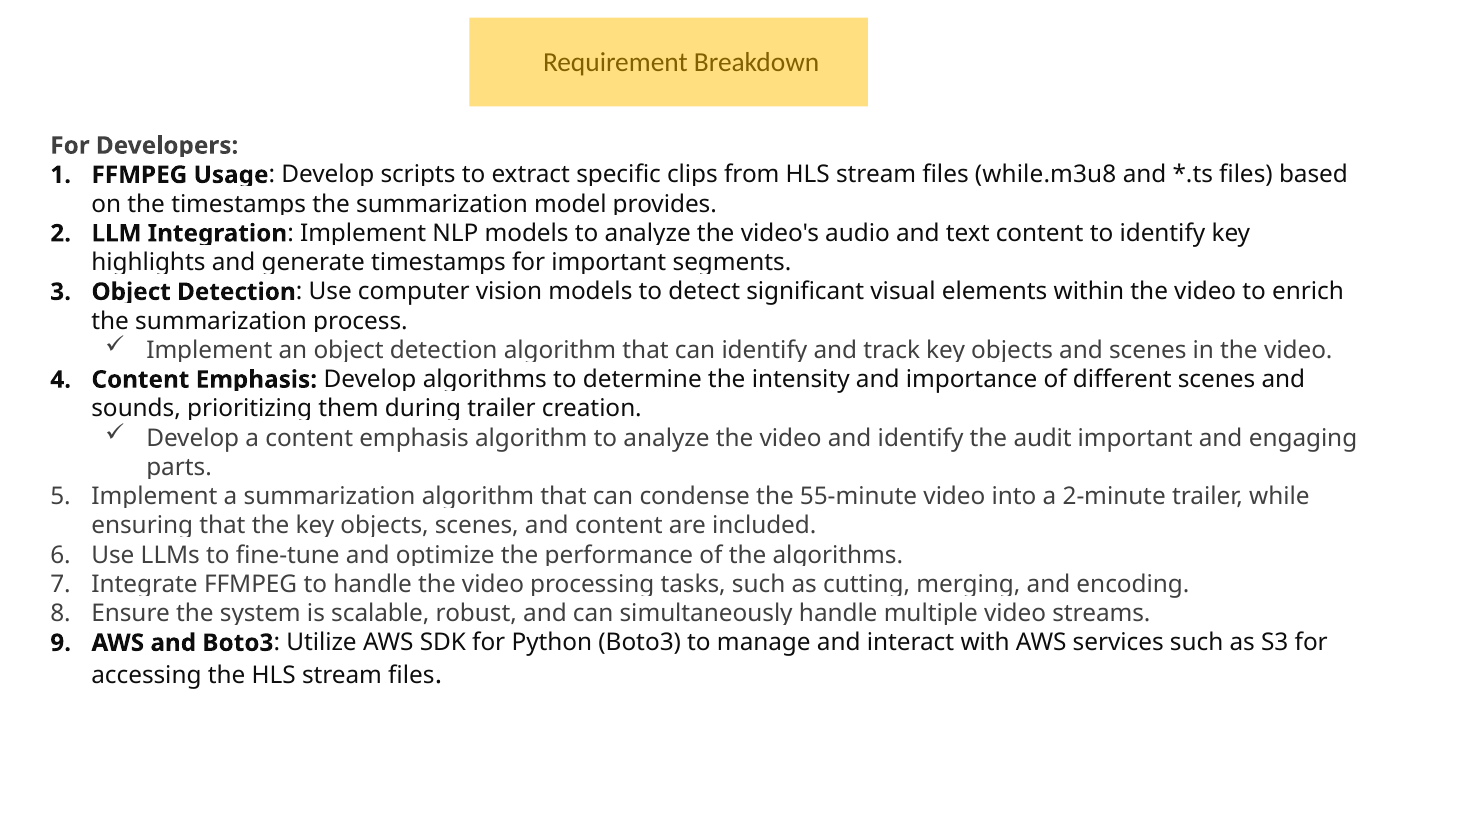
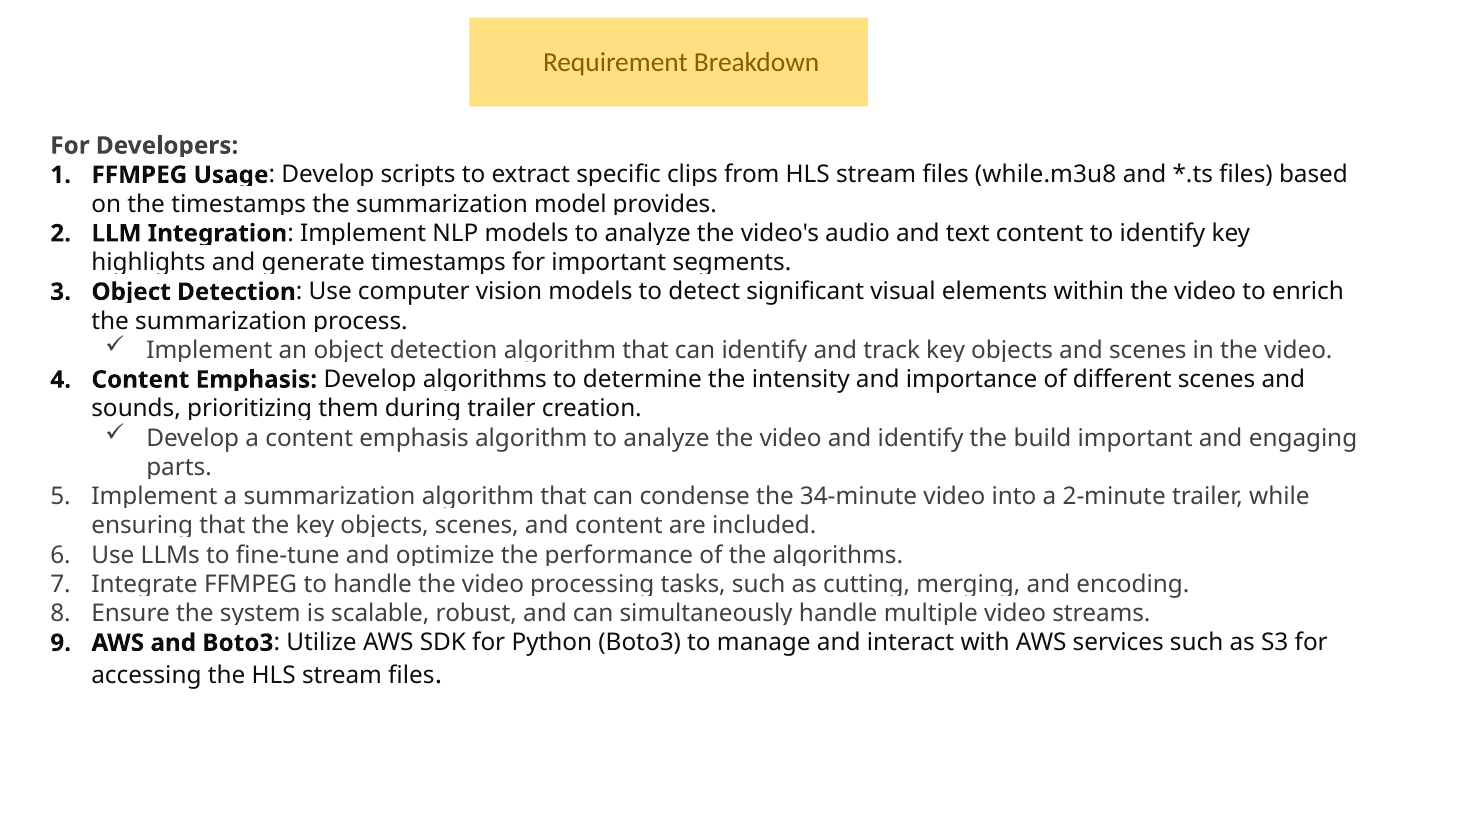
audit: audit -> build
55-minute: 55-minute -> 34-minute
